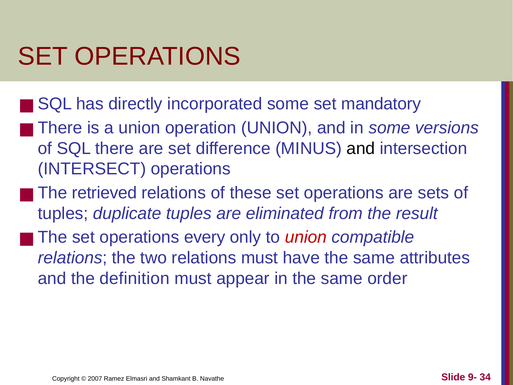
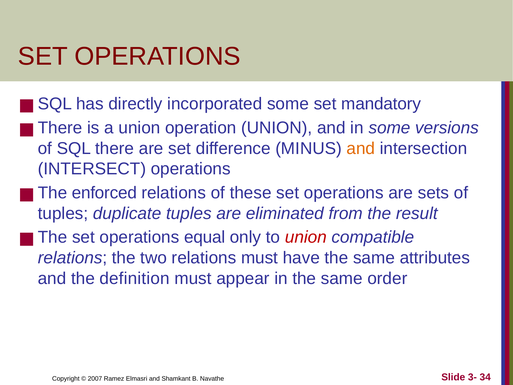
and at (361, 148) colour: black -> orange
retrieved: retrieved -> enforced
every: every -> equal
9-: 9- -> 3-
